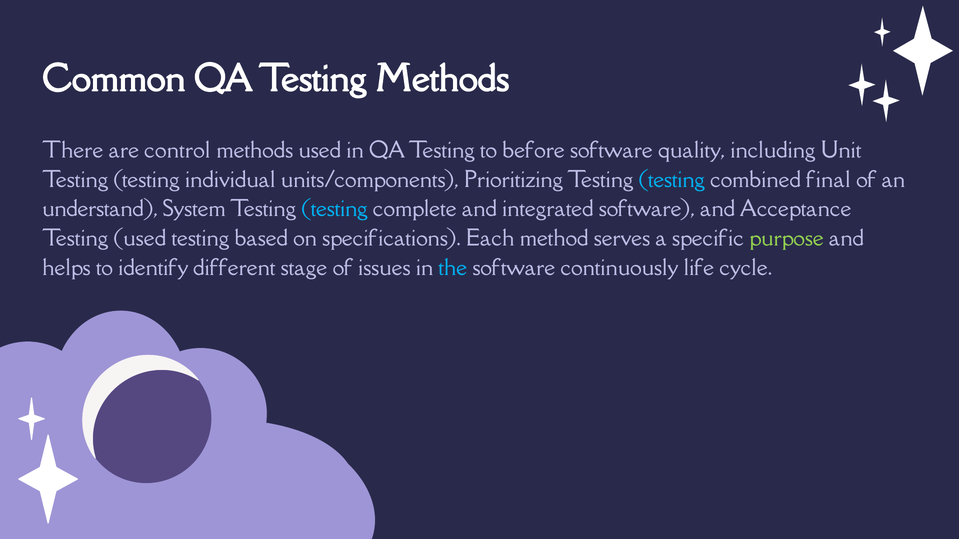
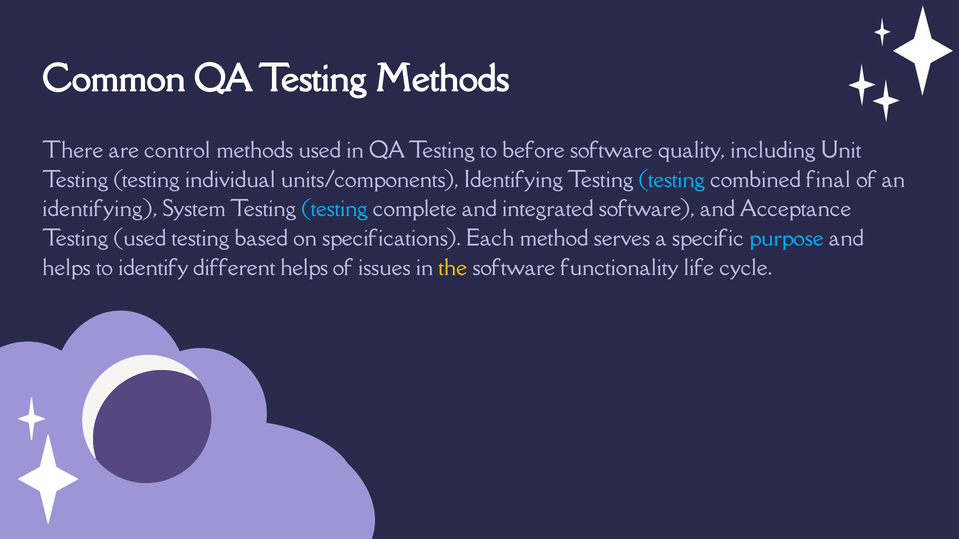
units/components Prioritizing: Prioritizing -> Identifying
understand at (100, 210): understand -> identifying
purpose colour: light green -> light blue
different stage: stage -> helps
the colour: light blue -> yellow
continuously: continuously -> functionality
